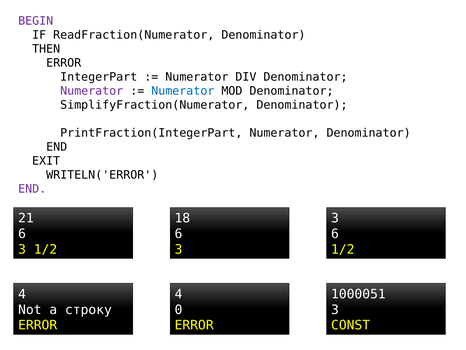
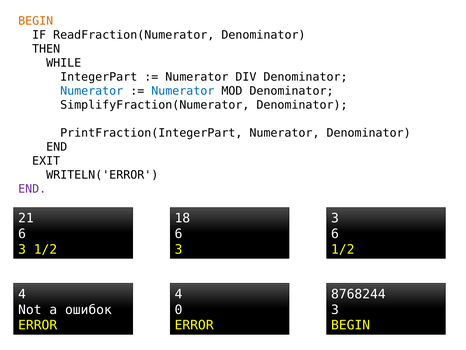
BEGIN at (36, 21) colour: purple -> orange
ERROR at (64, 63): ERROR -> WHILE
Numerator at (92, 91) colour: purple -> blue
1000051: 1000051 -> 8768244
строку: строку -> ошибок
CONST at (351, 325): CONST -> BEGIN
